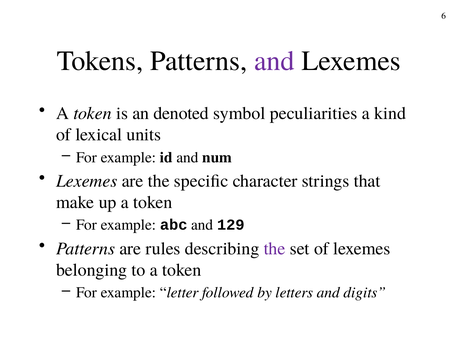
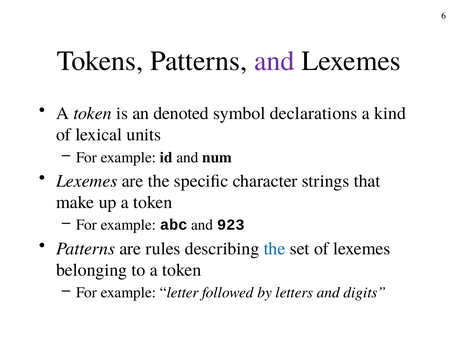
peculiarities: peculiarities -> declarations
129: 129 -> 923
the at (275, 249) colour: purple -> blue
